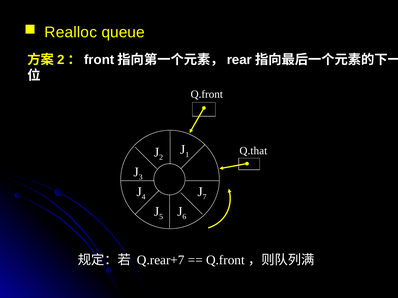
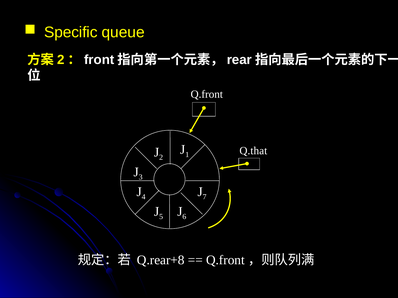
Realloc: Realloc -> Specific
Q.rear+7: Q.rear+7 -> Q.rear+8
